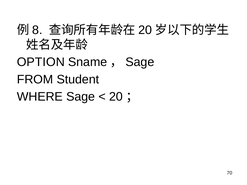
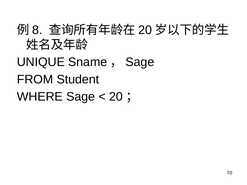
OPTION: OPTION -> UNIQUE
